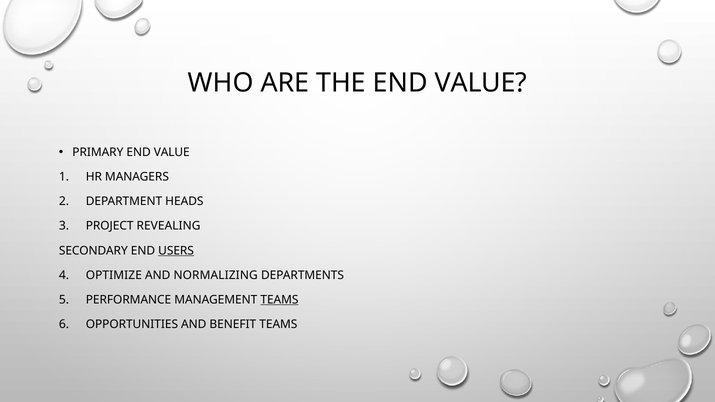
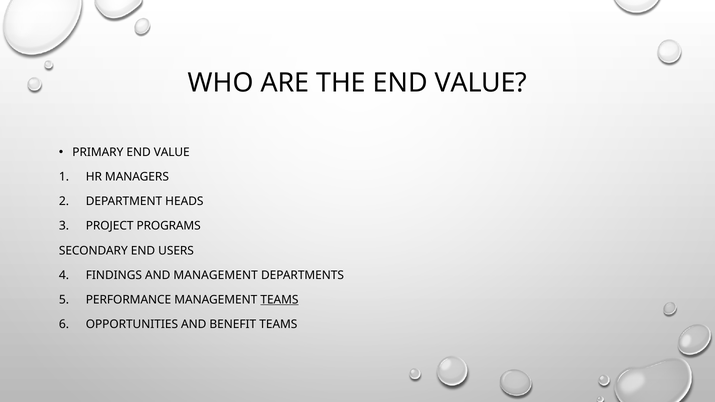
REVEALING: REVEALING -> PROGRAMS
USERS underline: present -> none
OPTIMIZE: OPTIMIZE -> FINDINGS
AND NORMALIZING: NORMALIZING -> MANAGEMENT
